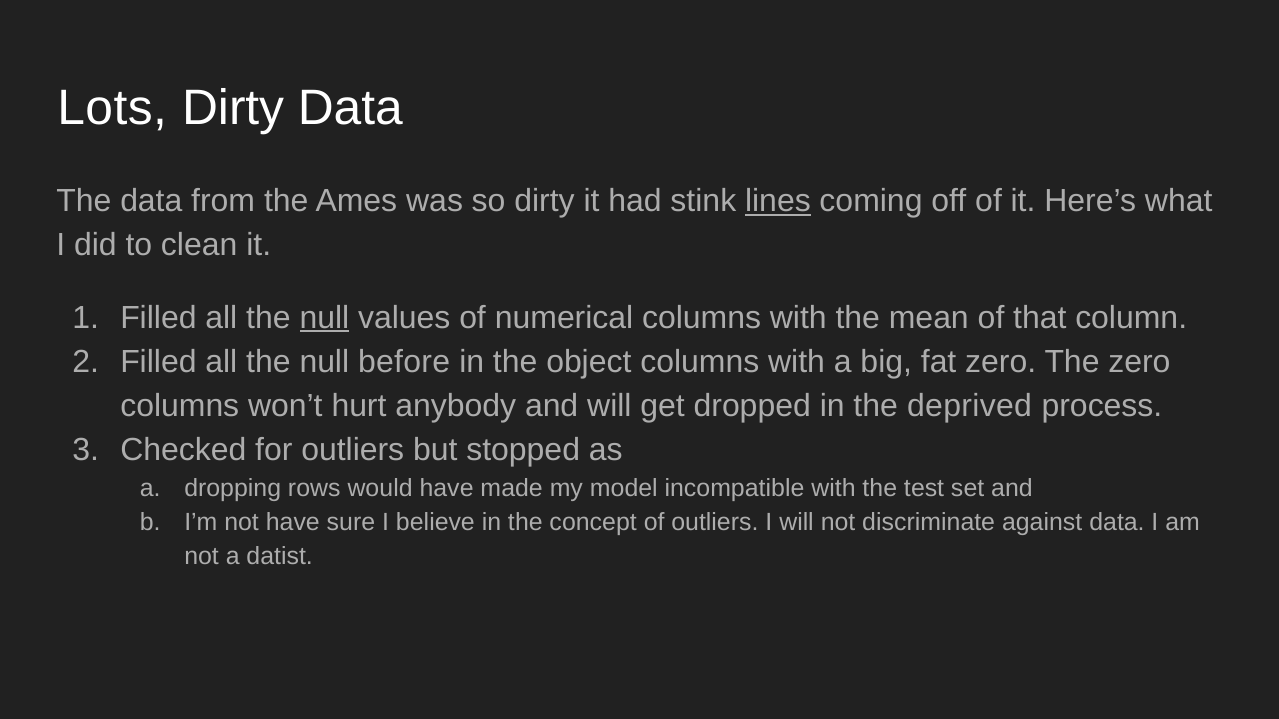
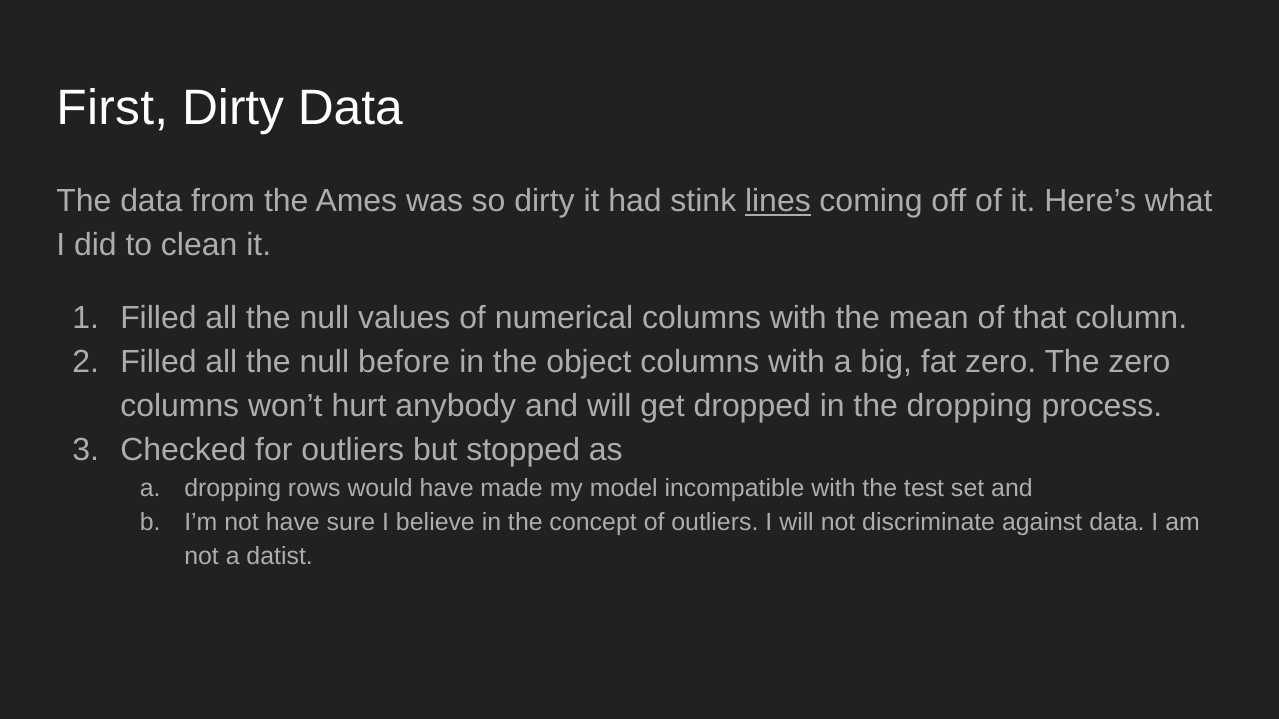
Lots: Lots -> First
null at (324, 318) underline: present -> none
the deprived: deprived -> dropping
